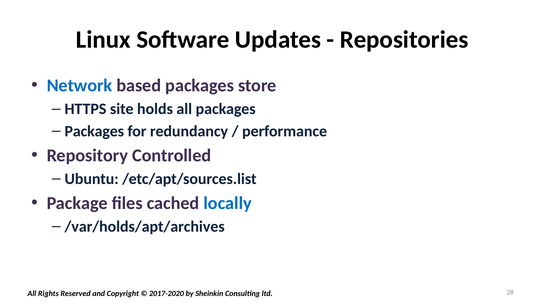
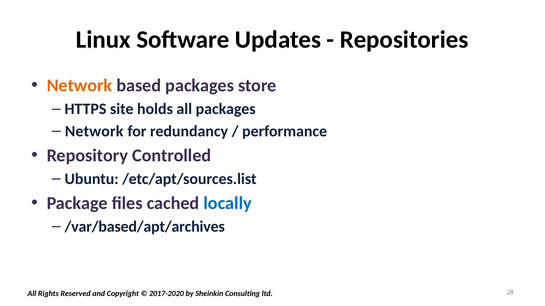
Network at (79, 86) colour: blue -> orange
Packages at (94, 131): Packages -> Network
/var/holds/apt/archives: /var/holds/apt/archives -> /var/based/apt/archives
